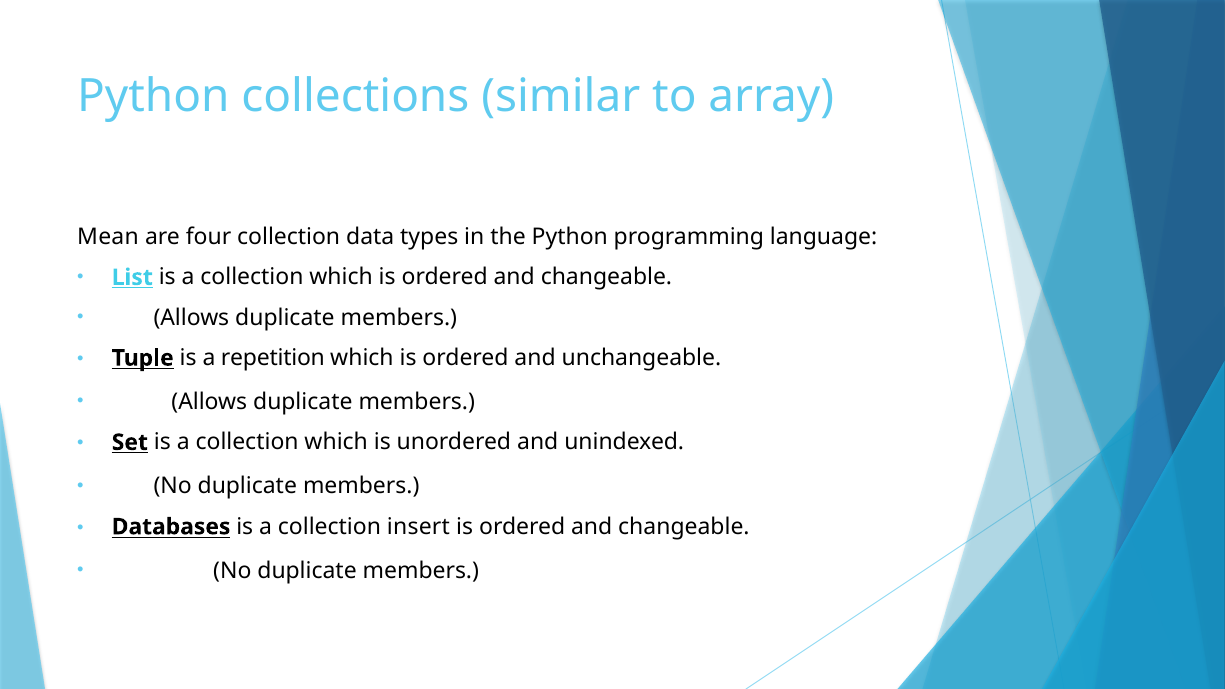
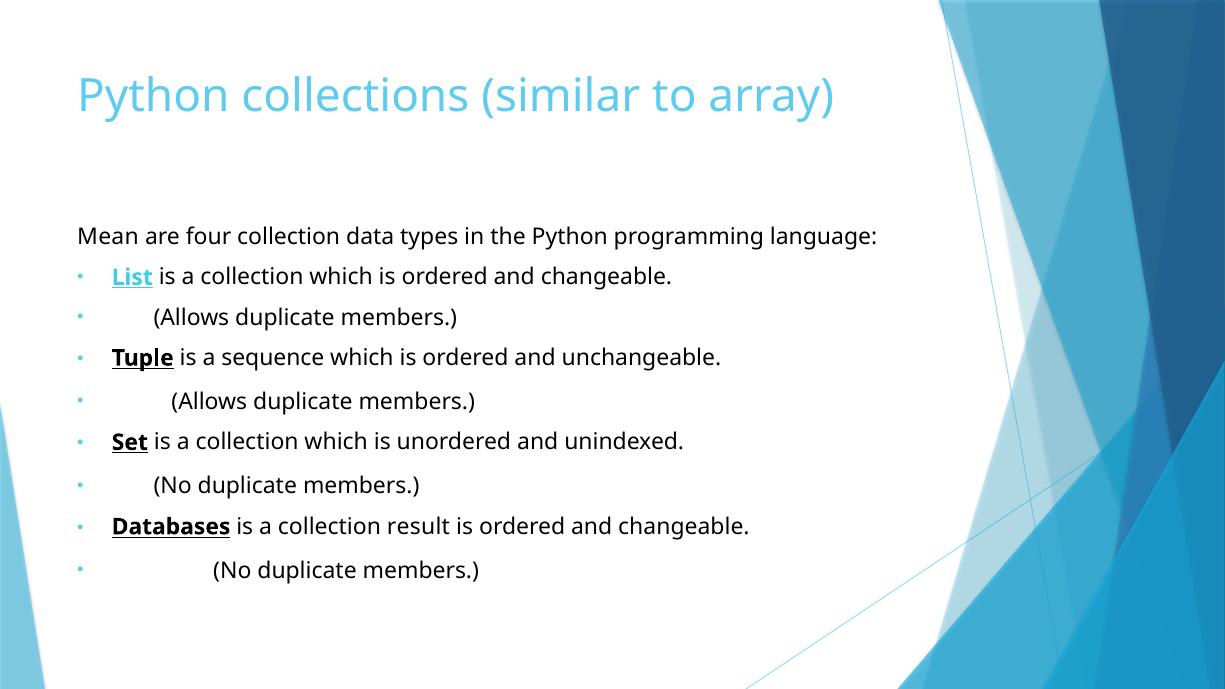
repetition: repetition -> sequence
insert: insert -> result
